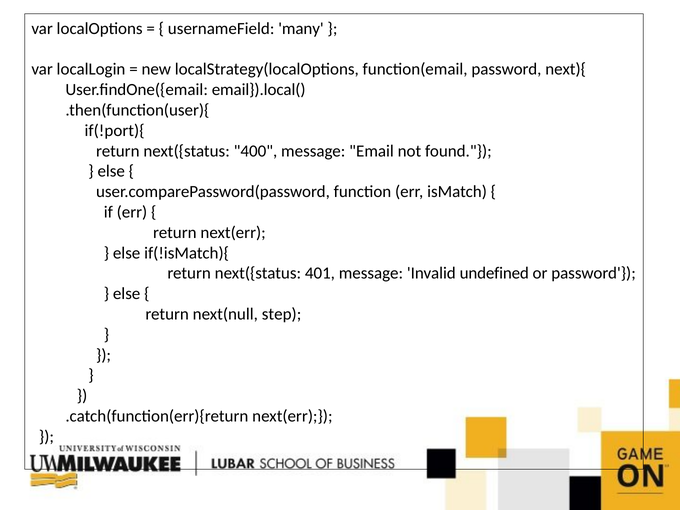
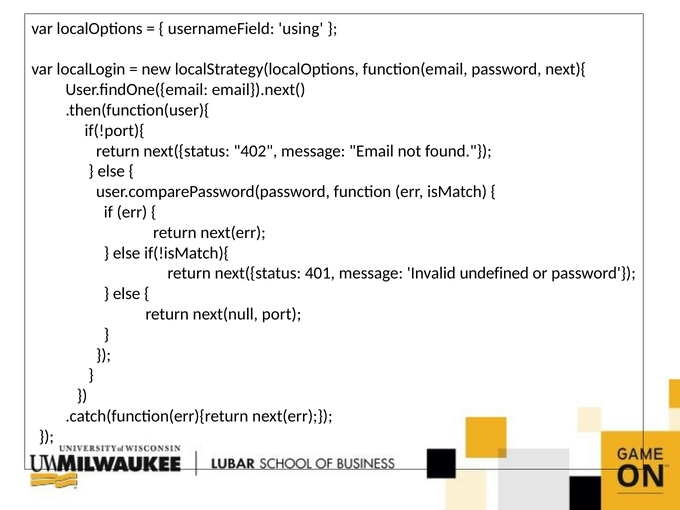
many: many -> using
email}).local(: email}).local( -> email}).next(
400: 400 -> 402
step: step -> port
